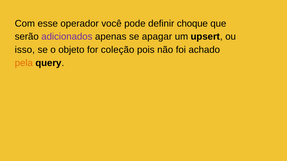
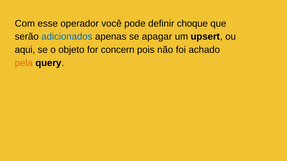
adicionados colour: purple -> blue
isso: isso -> aqui
coleção: coleção -> concern
